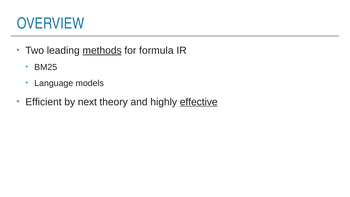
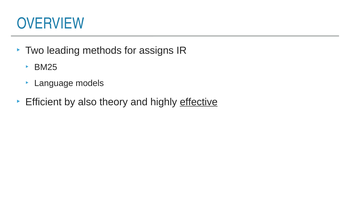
methods underline: present -> none
formula: formula -> assigns
next: next -> also
